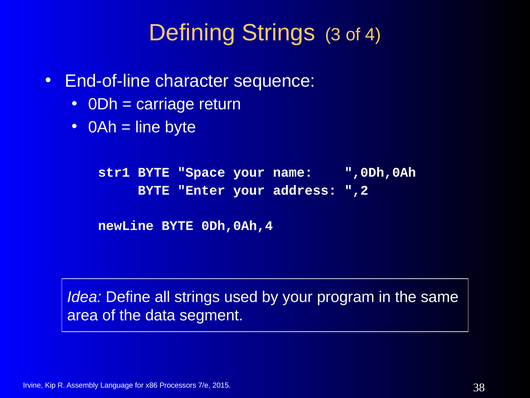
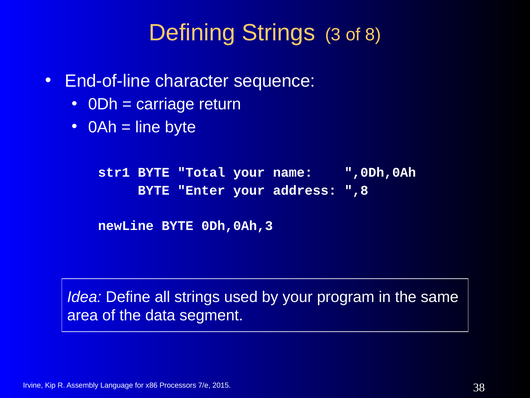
4: 4 -> 8
Space: Space -> Total
,2: ,2 -> ,8
0Dh,0Ah,4: 0Dh,0Ah,4 -> 0Dh,0Ah,3
